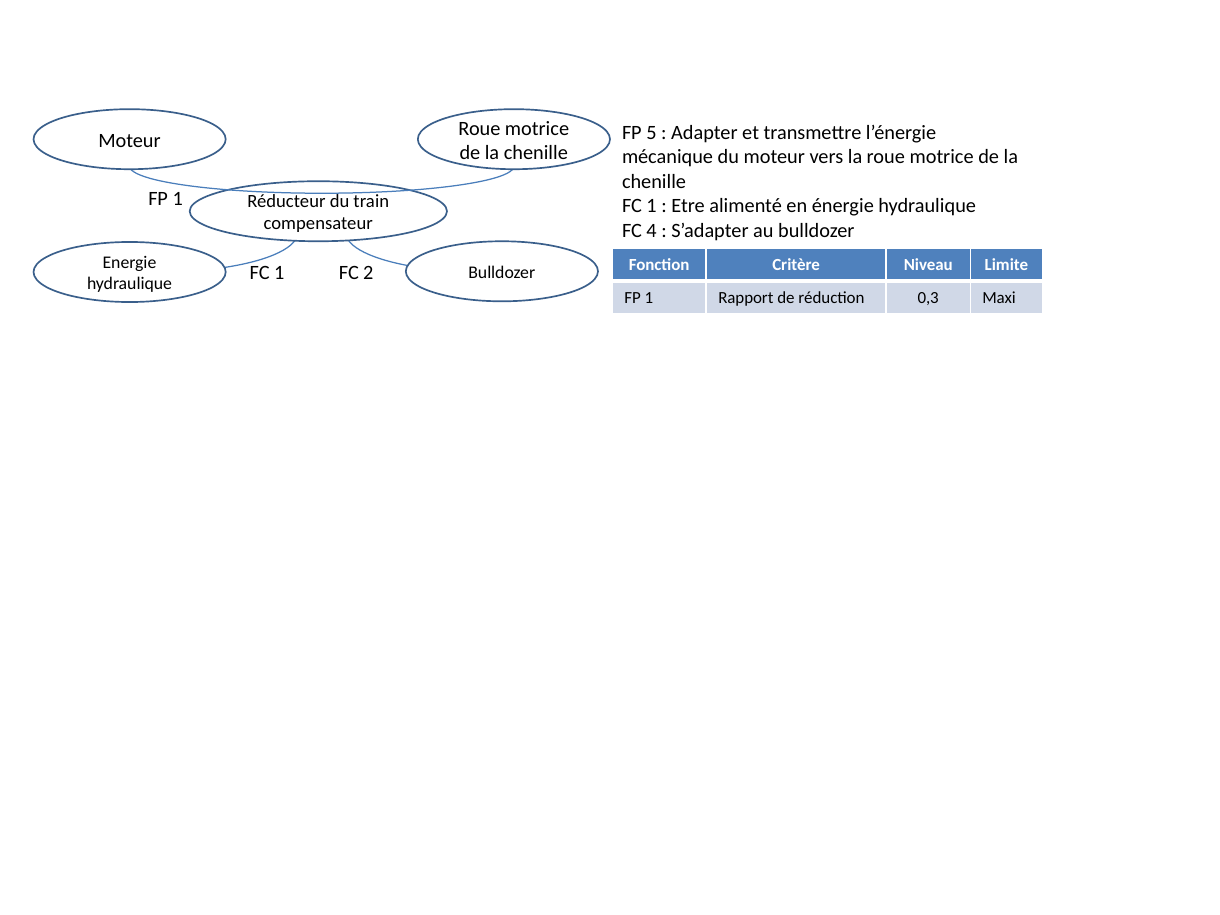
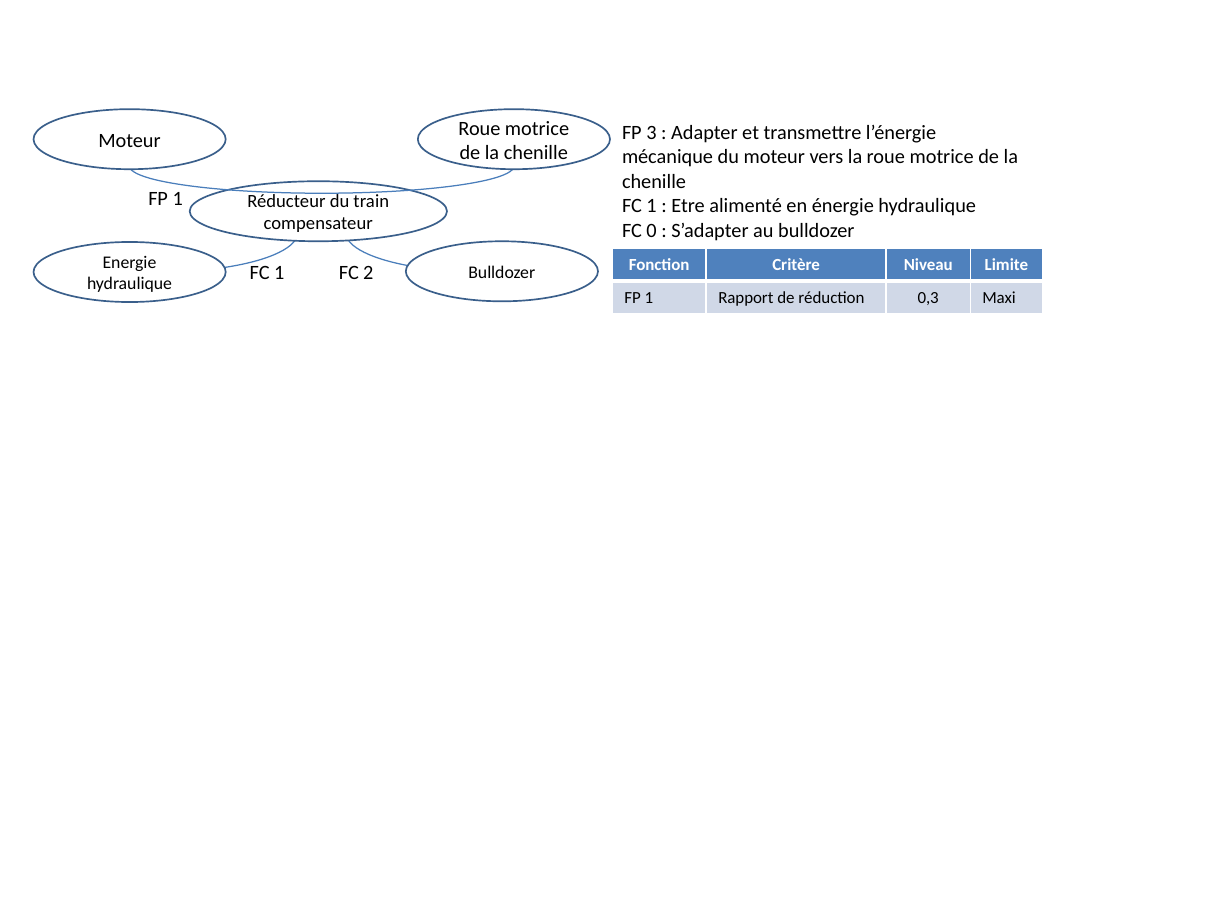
5: 5 -> 3
4: 4 -> 0
